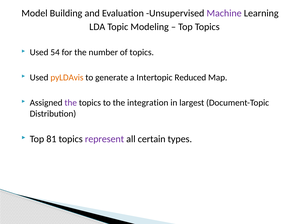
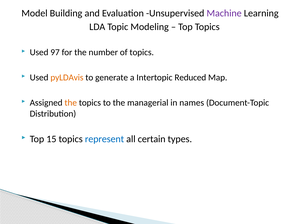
54: 54 -> 97
the at (71, 102) colour: purple -> orange
integration: integration -> managerial
largest: largest -> names
81: 81 -> 15
represent colour: purple -> blue
